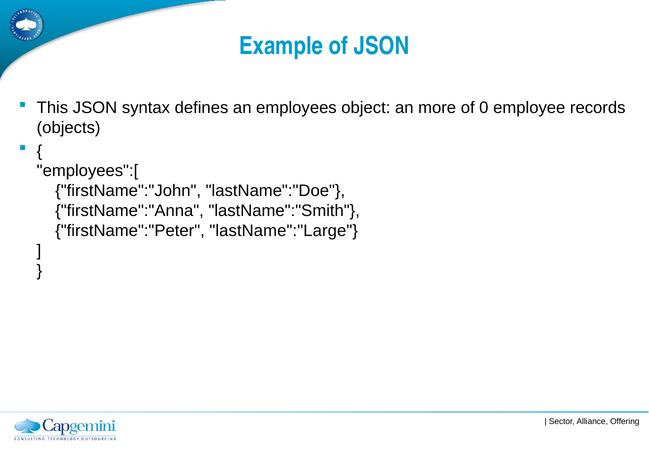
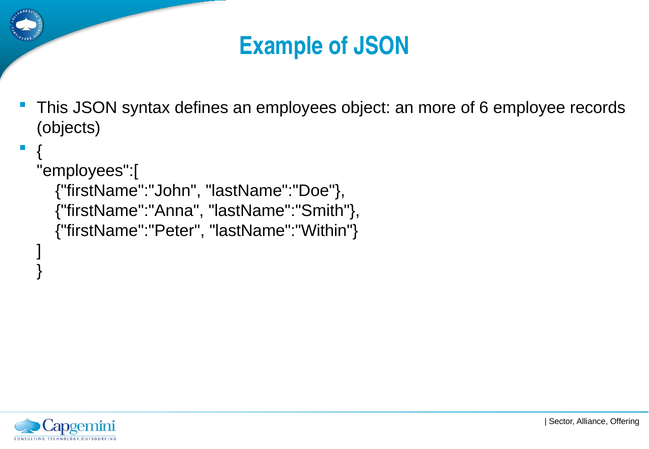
0: 0 -> 6
lastName":"Large: lastName":"Large -> lastName":"Within
